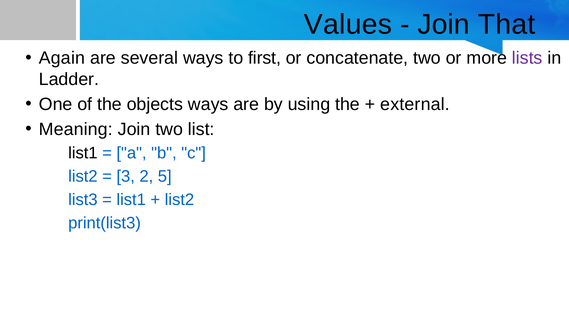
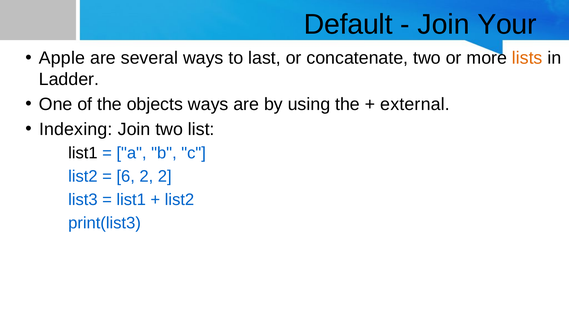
Values: Values -> Default
That: That -> Your
Again: Again -> Apple
first: first -> last
lists colour: purple -> orange
Meaning: Meaning -> Indexing
3: 3 -> 6
2 5: 5 -> 2
